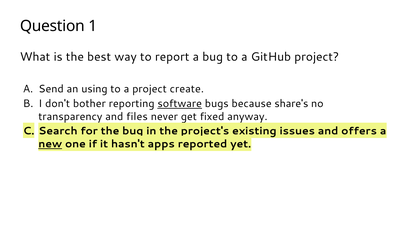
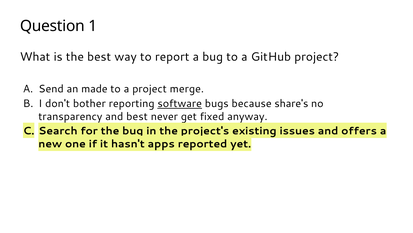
using: using -> made
create: create -> merge
and files: files -> best
new underline: present -> none
